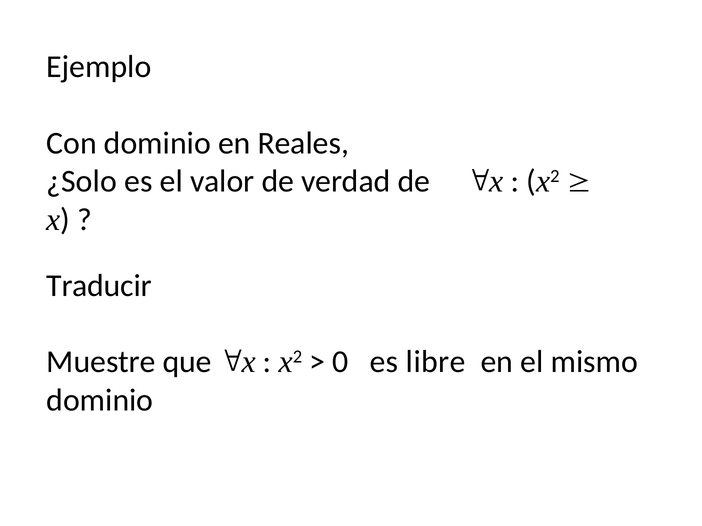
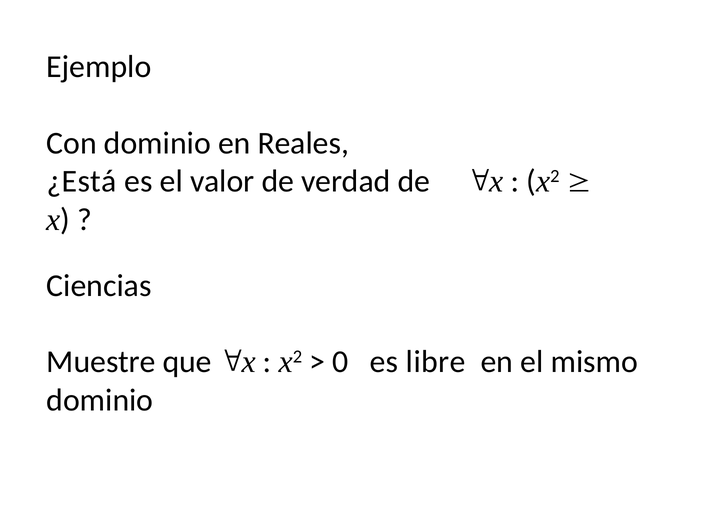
¿Solo: ¿Solo -> ¿Está
Traducir: Traducir -> Ciencias
